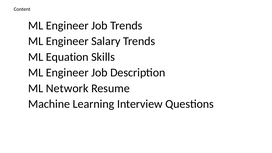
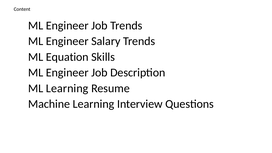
ML Network: Network -> Learning
